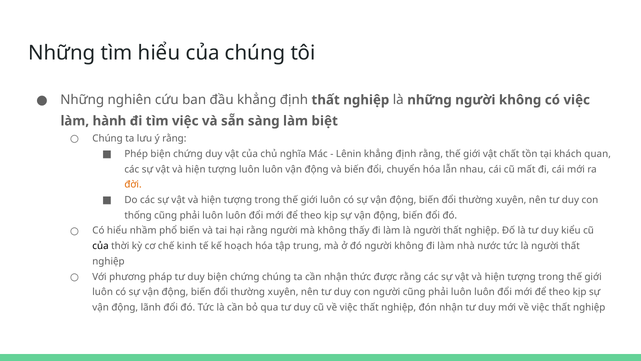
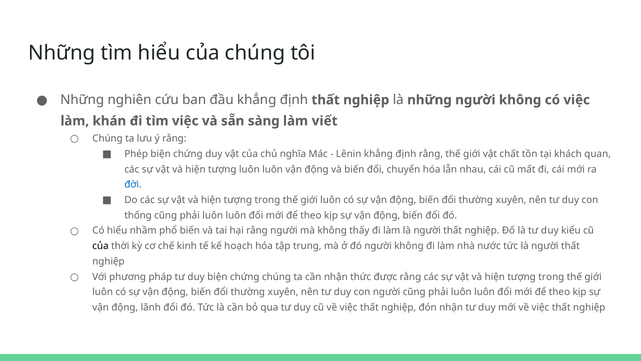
hành: hành -> khán
biệt: biệt -> viết
đời colour: orange -> blue
